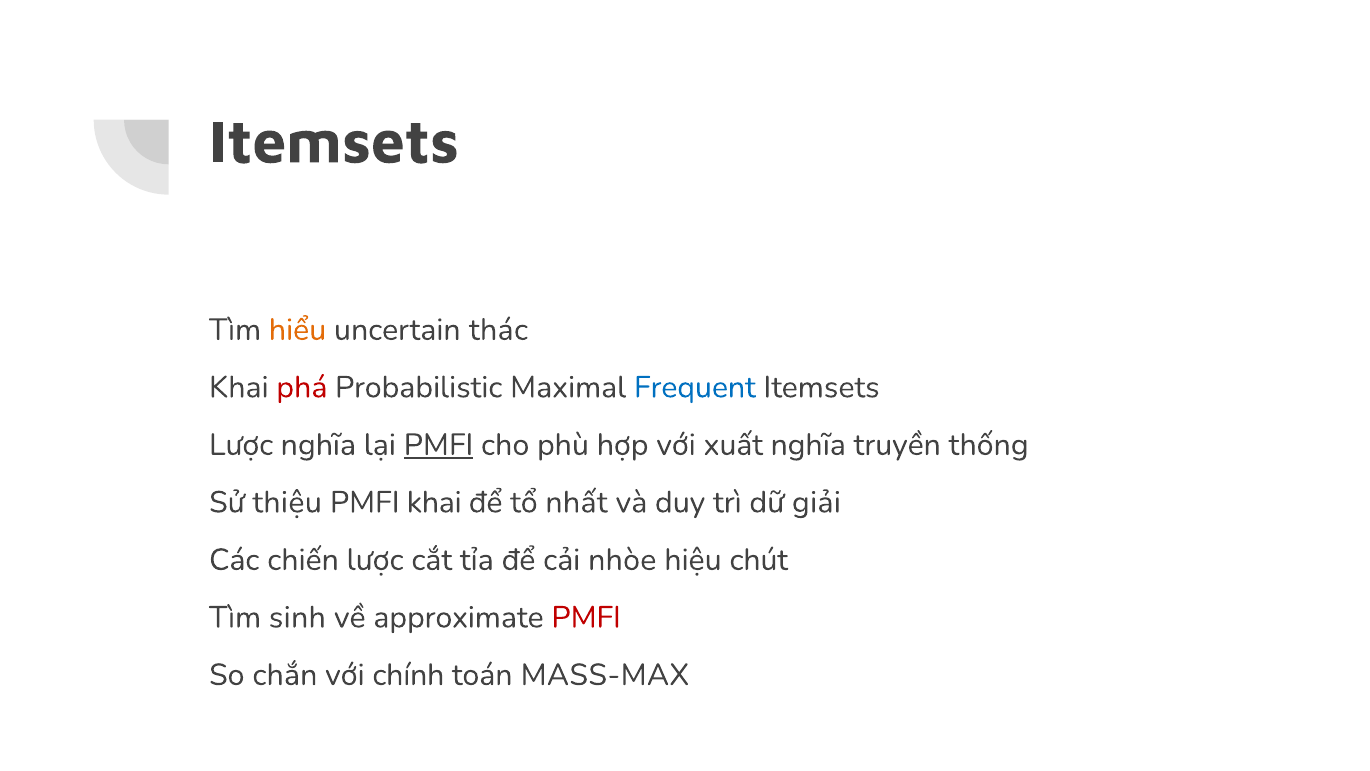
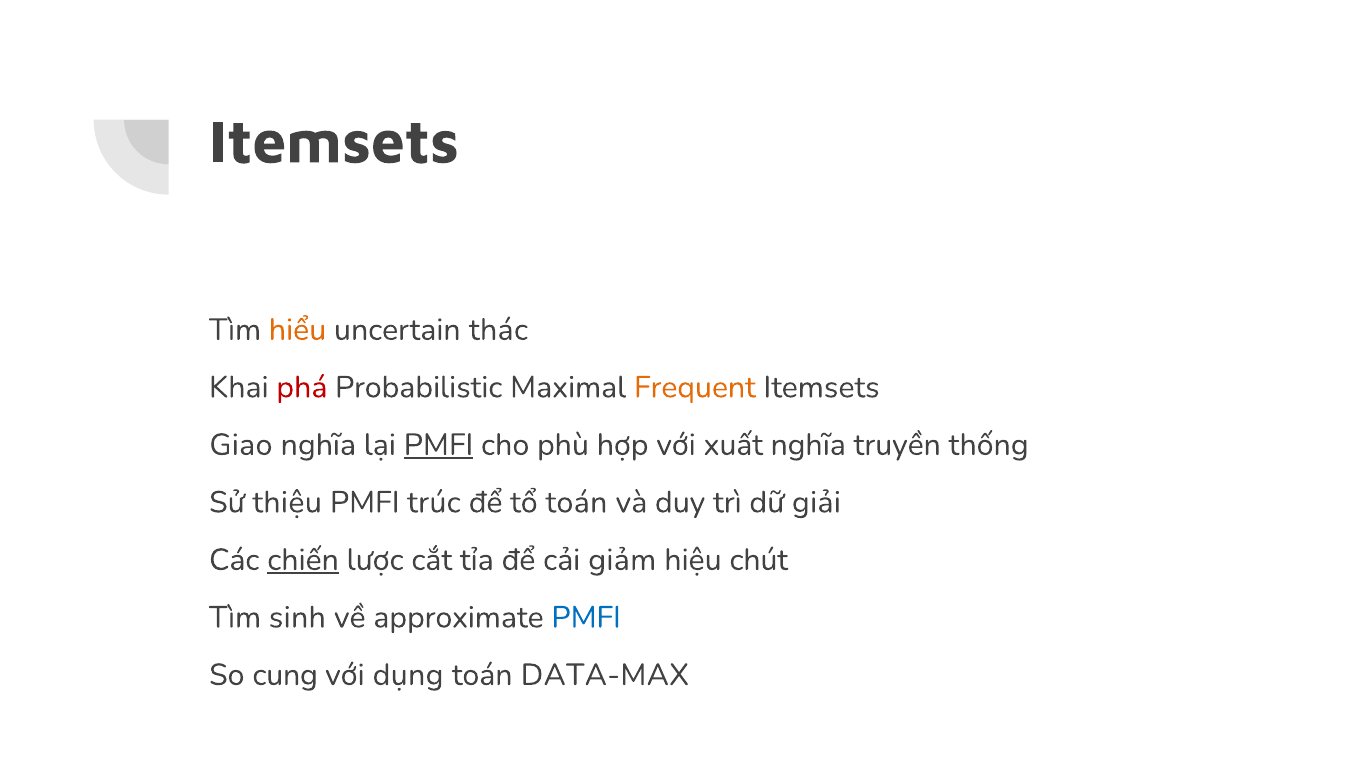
Frequent colour: blue -> orange
Lược at (241, 445): Lược -> Giao
PMFI khai: khai -> trúc
tổ nhất: nhất -> toán
chiến underline: none -> present
nhòe: nhòe -> giảm
PMFI at (586, 617) colour: red -> blue
chắn: chắn -> cung
chính: chính -> dụng
MASS-MAX: MASS-MAX -> DATA-MAX
